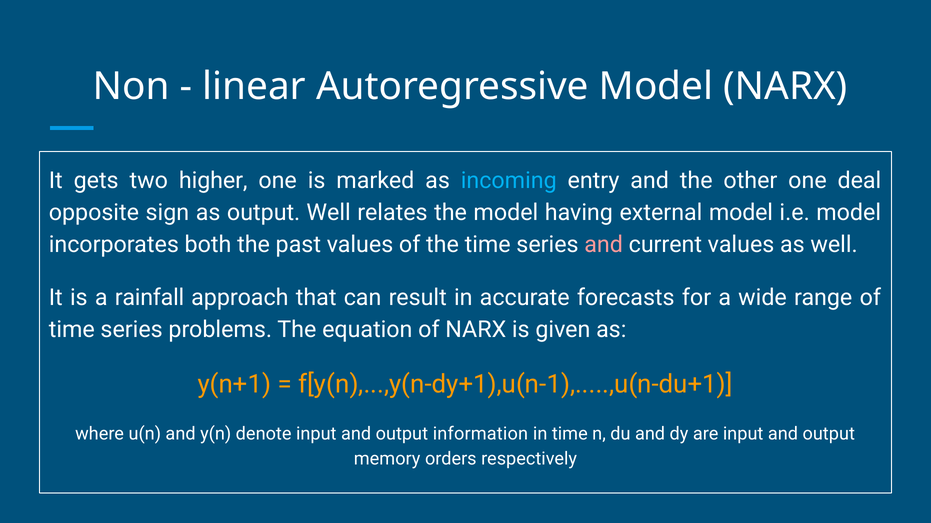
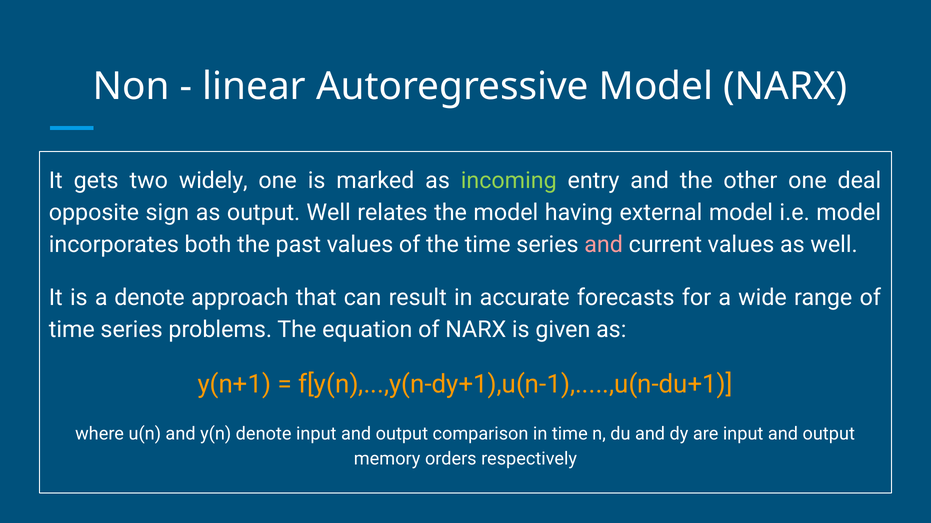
higher: higher -> widely
incoming colour: light blue -> light green
a rainfall: rainfall -> denote
information: information -> comparison
